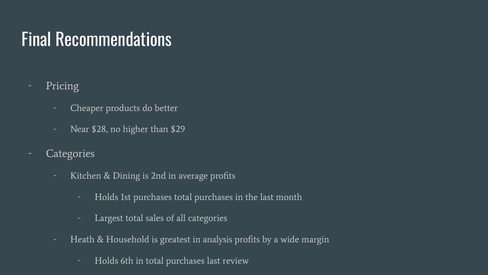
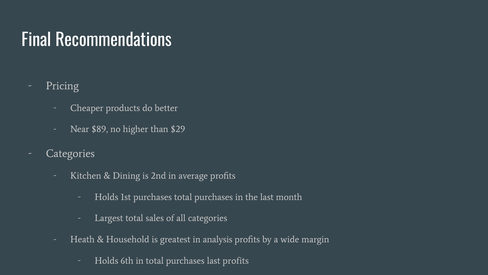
$28: $28 -> $89
last review: review -> profits
